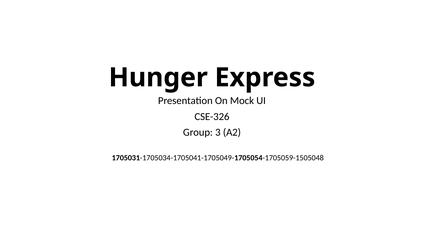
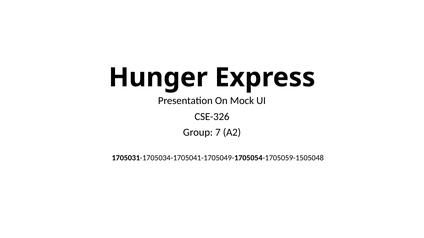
3: 3 -> 7
